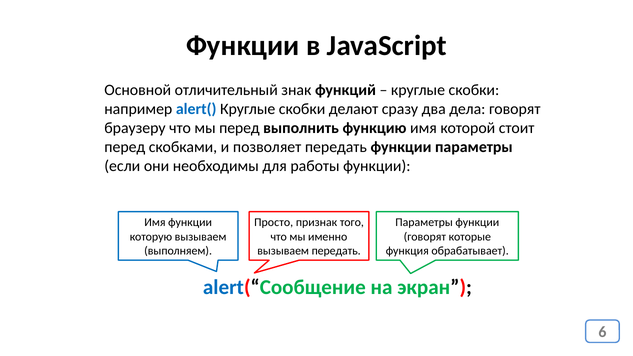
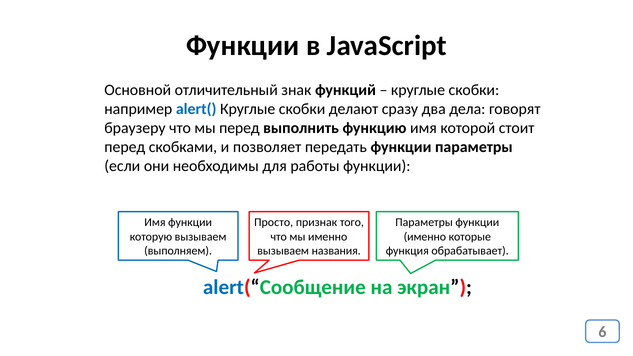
говорят at (425, 237): говорят -> именно
вызываем передать: передать -> названия
